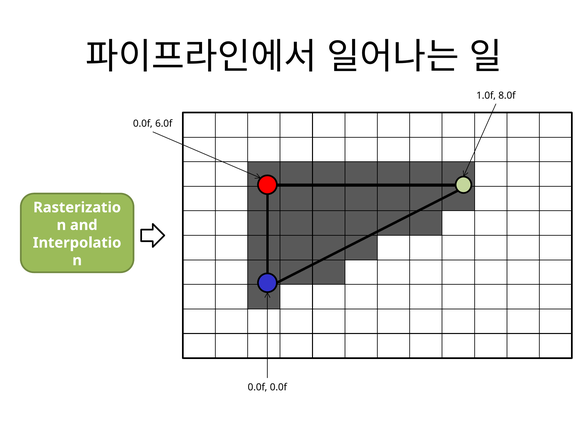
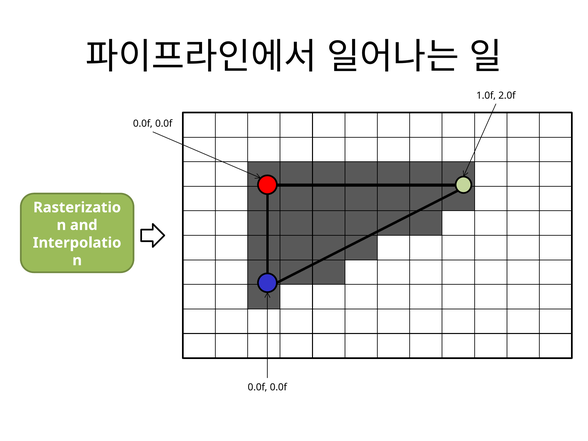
8.0f: 8.0f -> 2.0f
6.0f at (164, 124): 6.0f -> 0.0f
